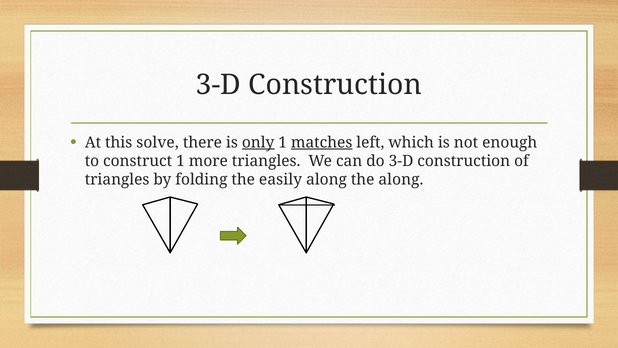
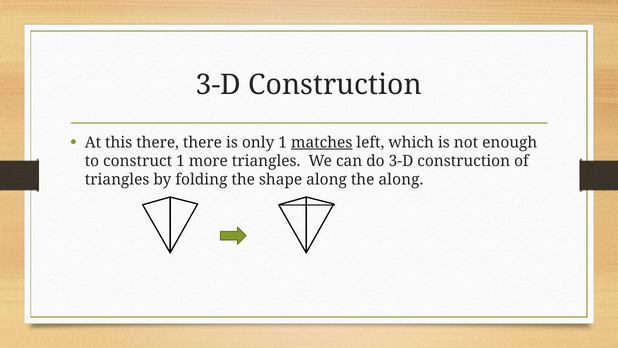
this solve: solve -> there
only underline: present -> none
easily: easily -> shape
